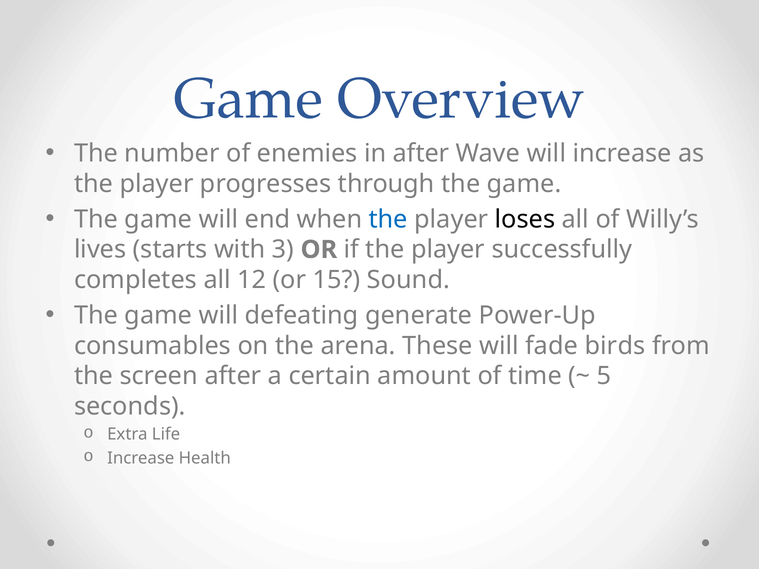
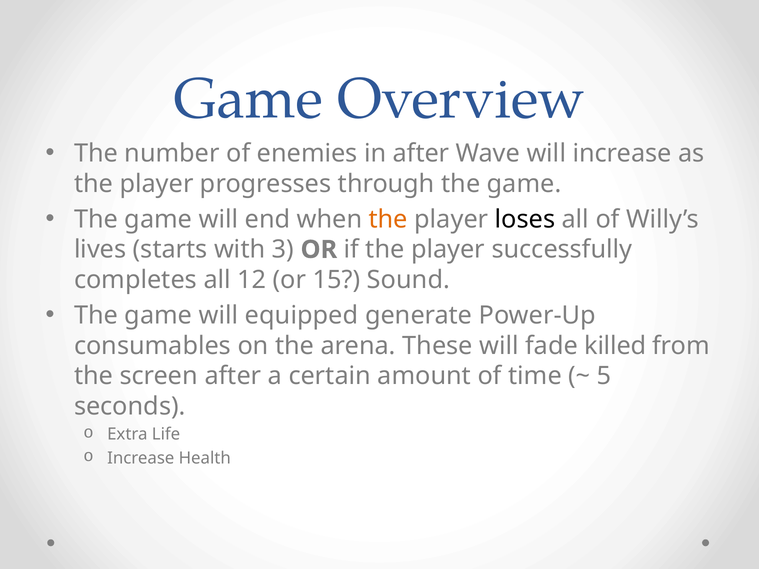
the at (388, 219) colour: blue -> orange
defeating: defeating -> equipped
birds: birds -> killed
